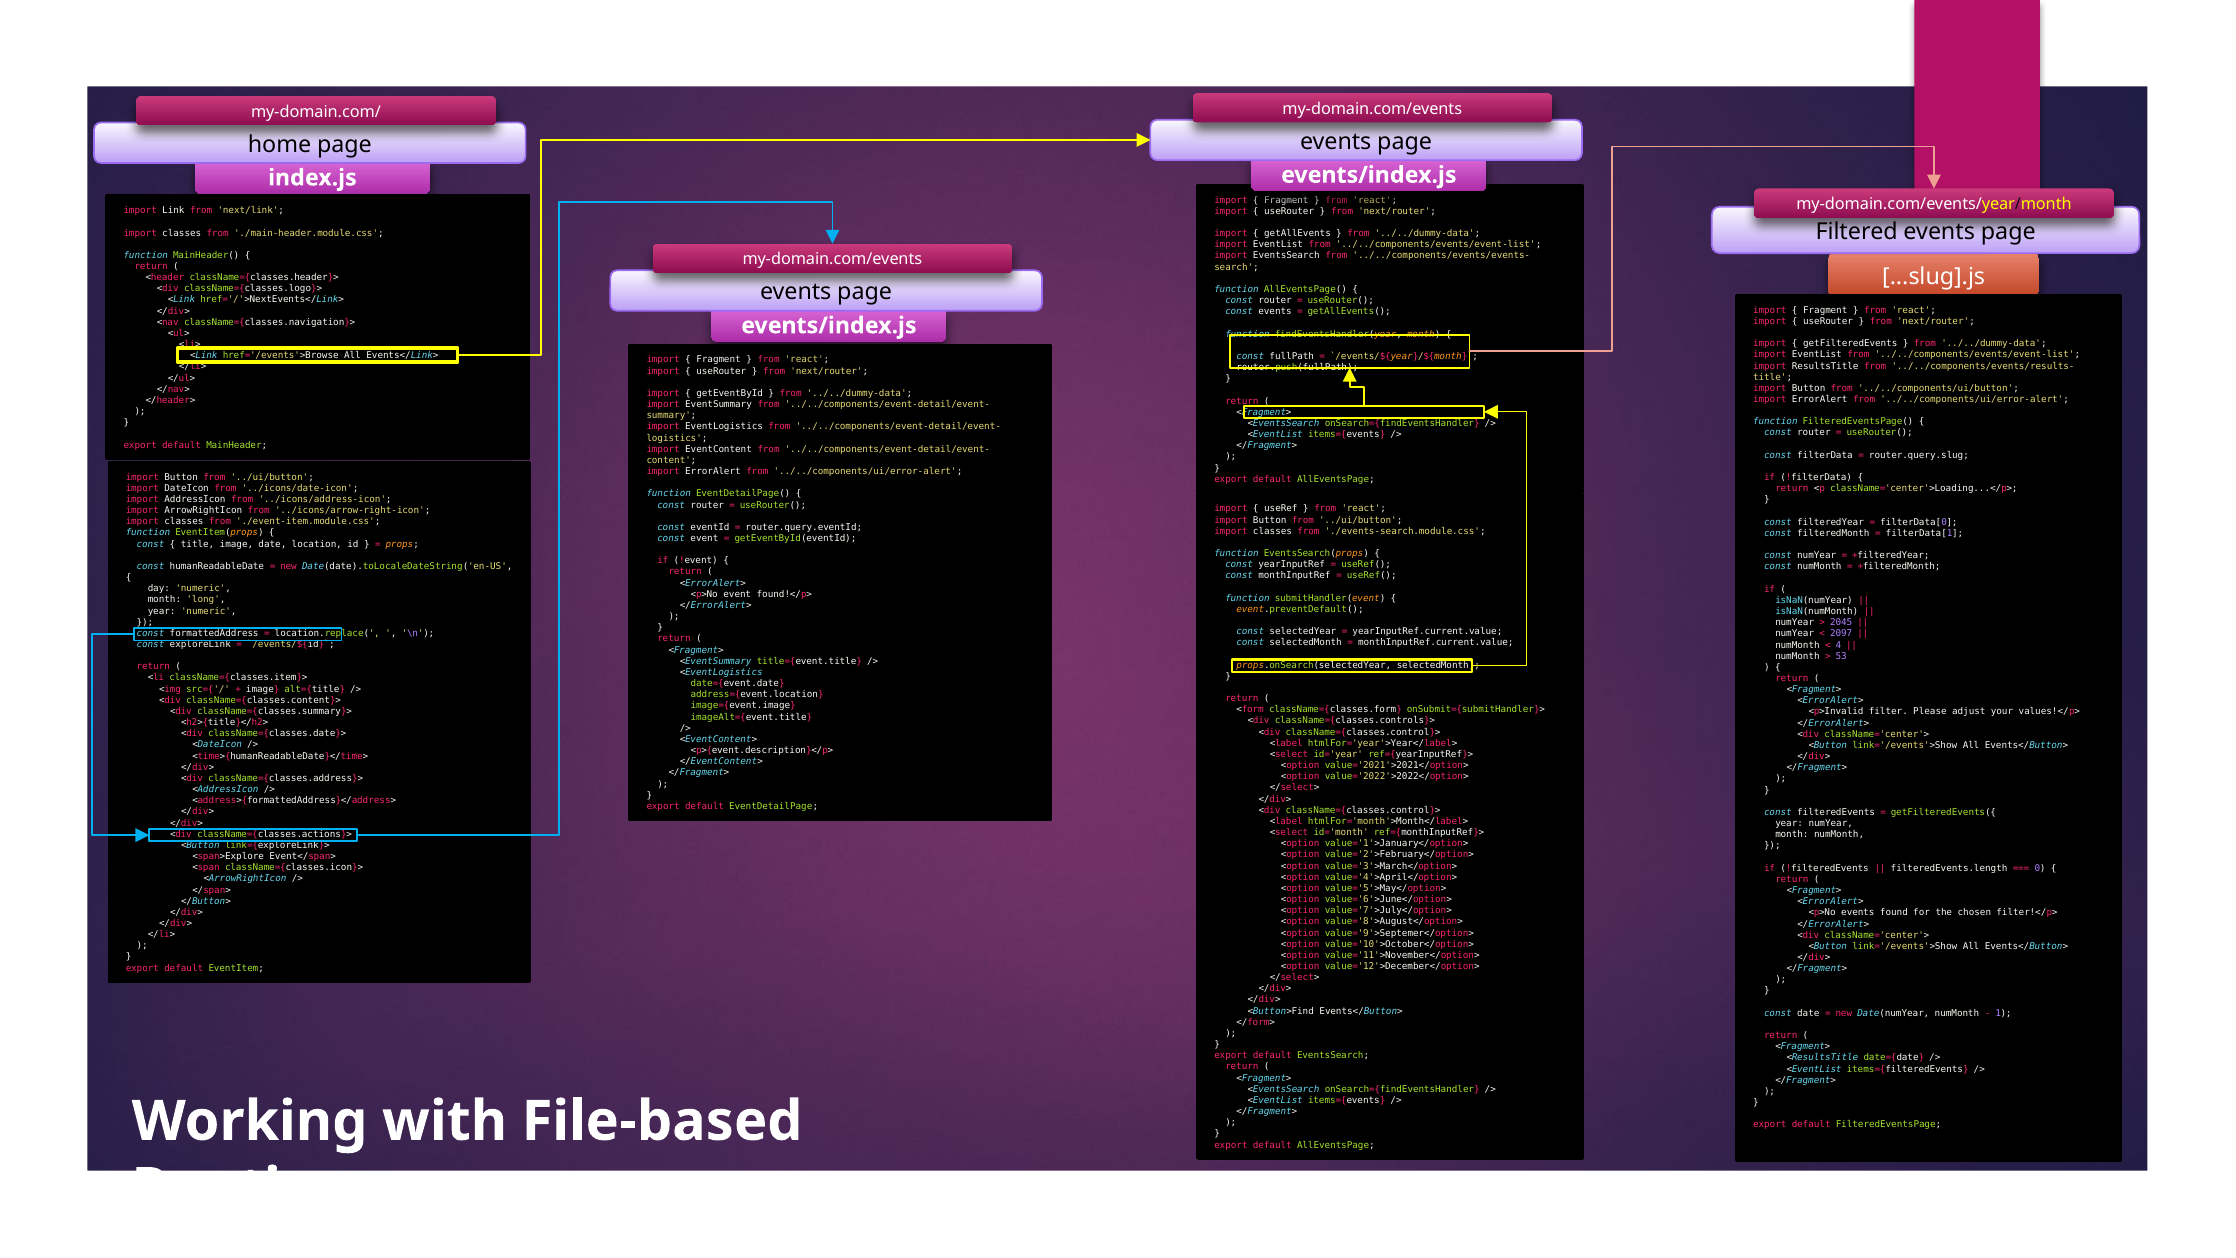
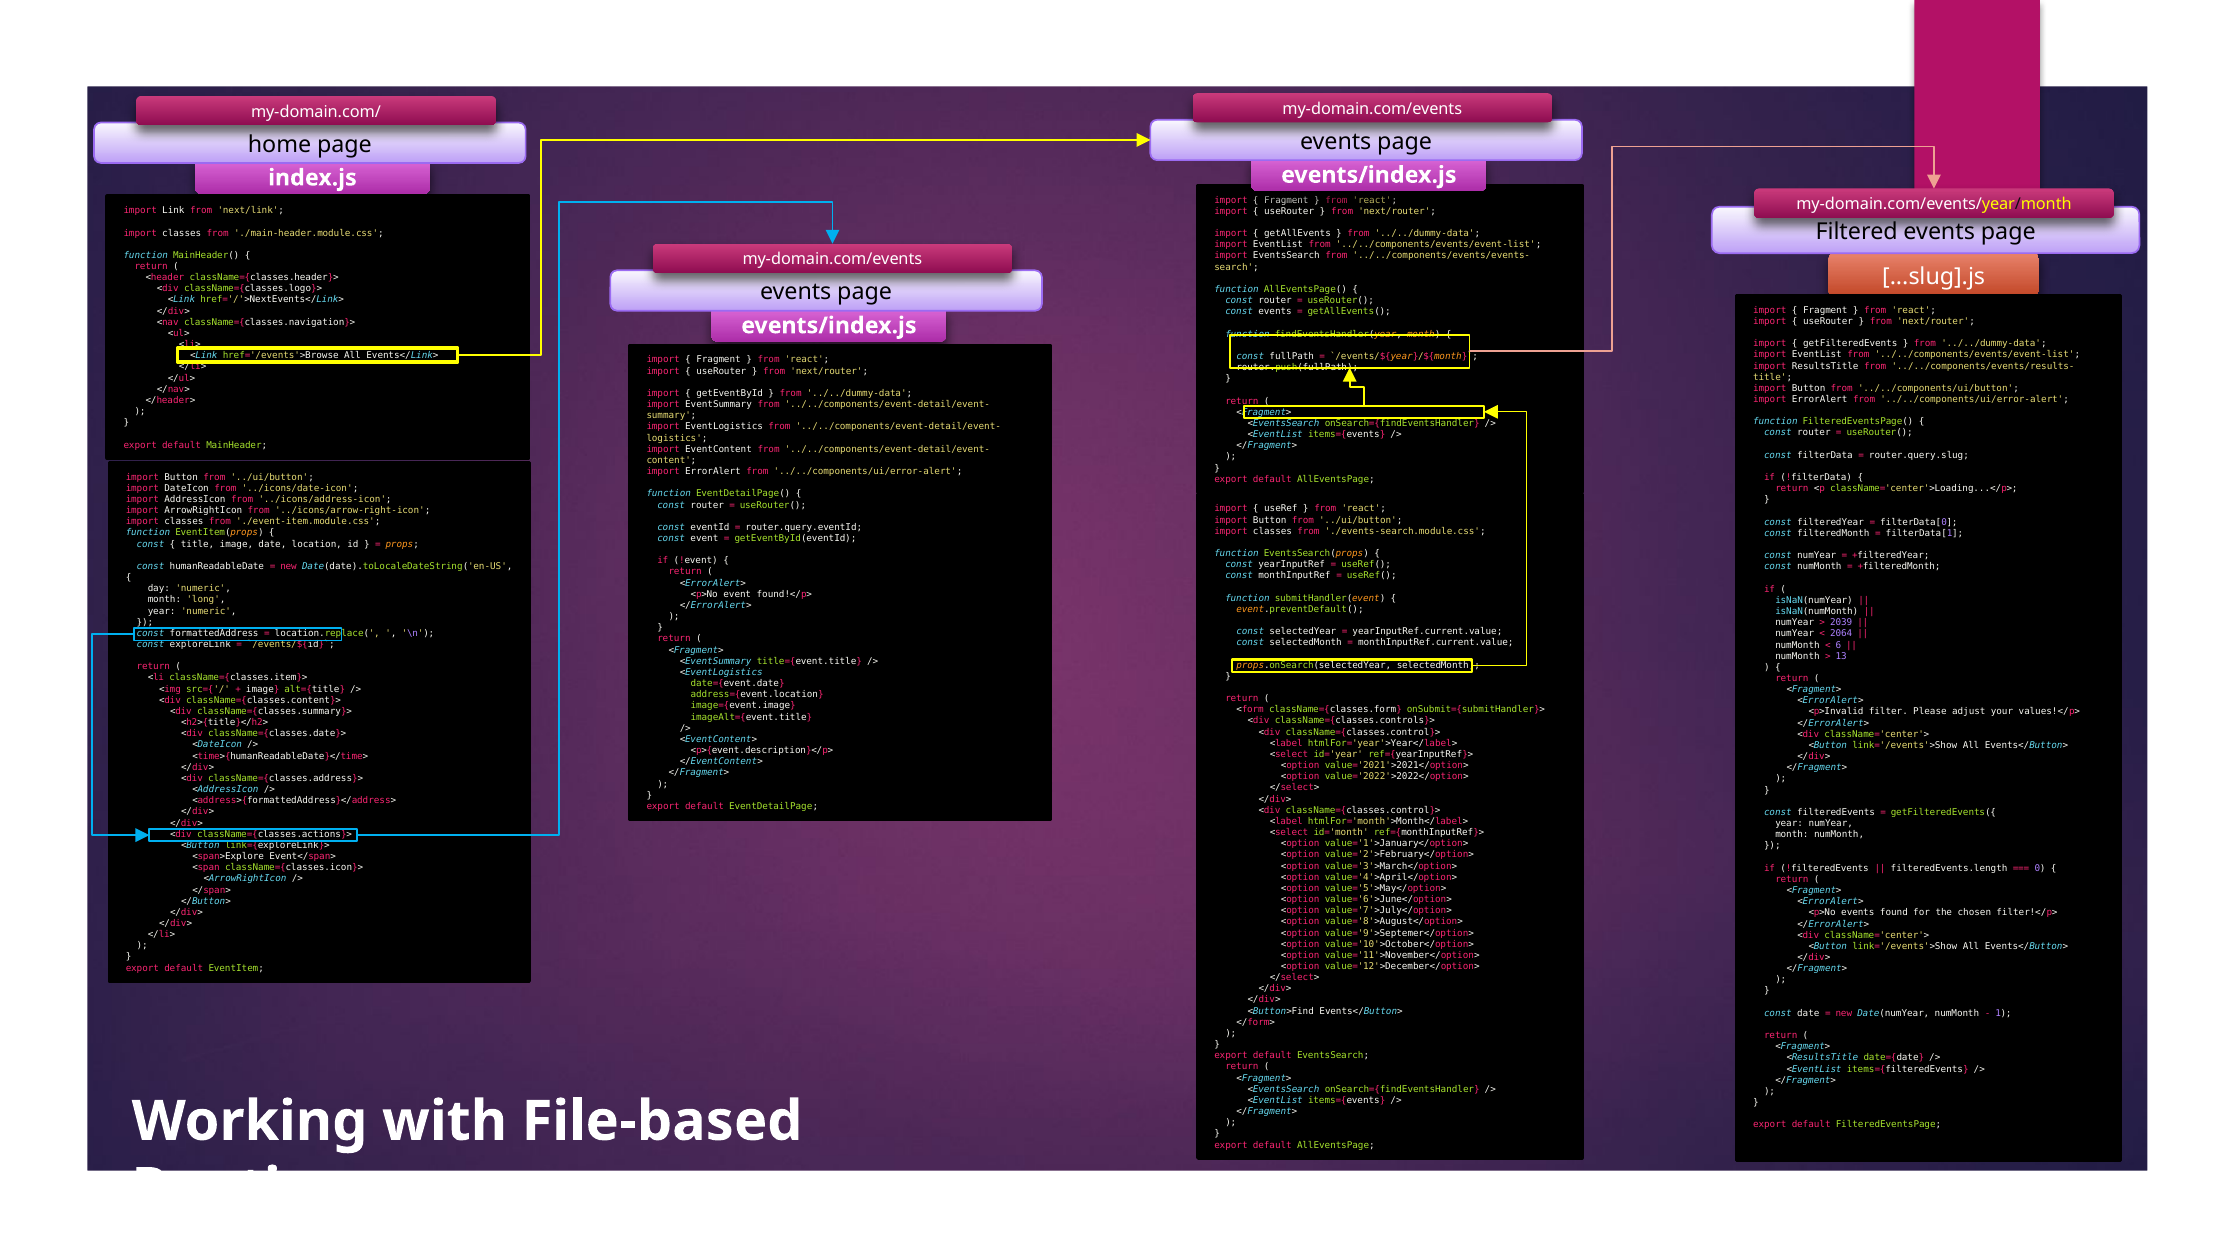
2045: 2045 -> 2039
2097: 2097 -> 2064
4: 4 -> 6
53: 53 -> 13
